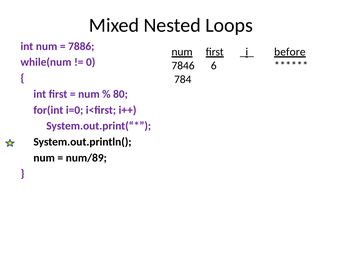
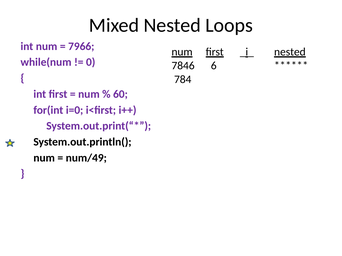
7886: 7886 -> 7966
_i_ before: before -> nested
80: 80 -> 60
num/89: num/89 -> num/49
